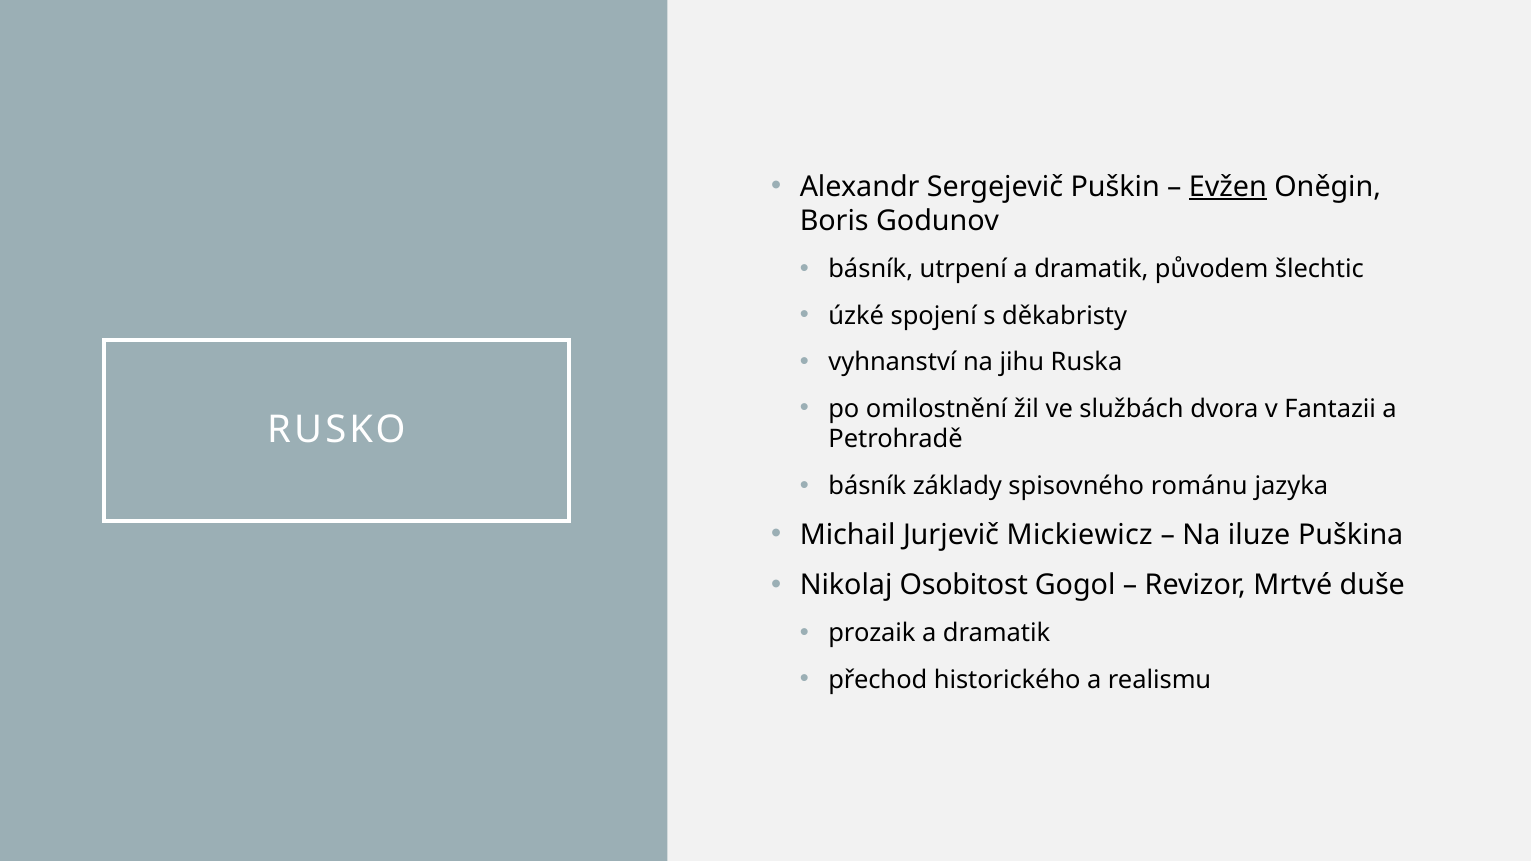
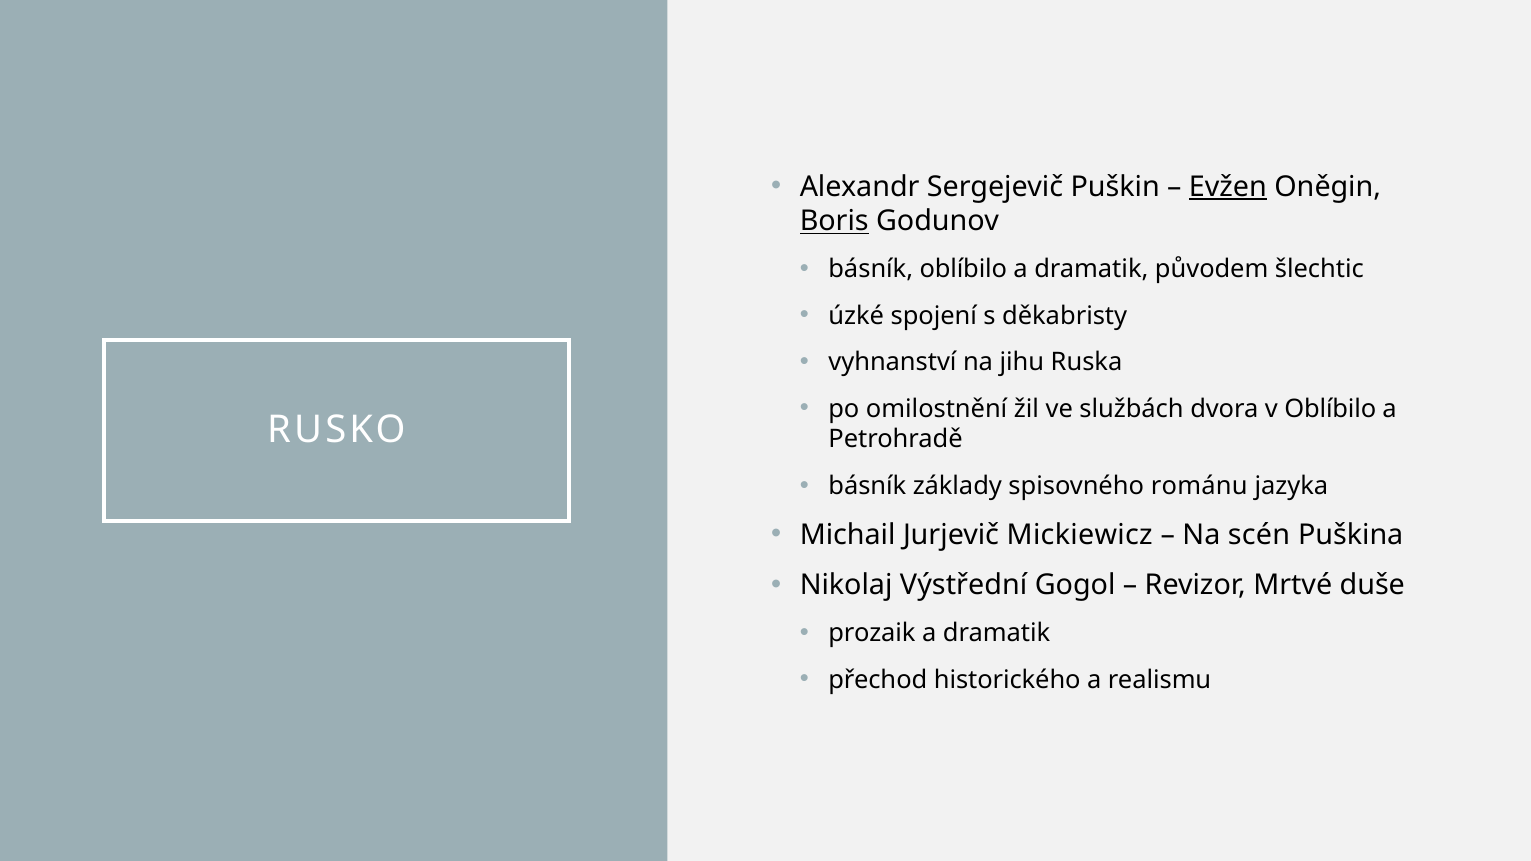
Boris underline: none -> present
básník utrpení: utrpení -> oblíbilo
v Fantazii: Fantazii -> Oblíbilo
iluze: iluze -> scén
Osobitost: Osobitost -> Výstřední
